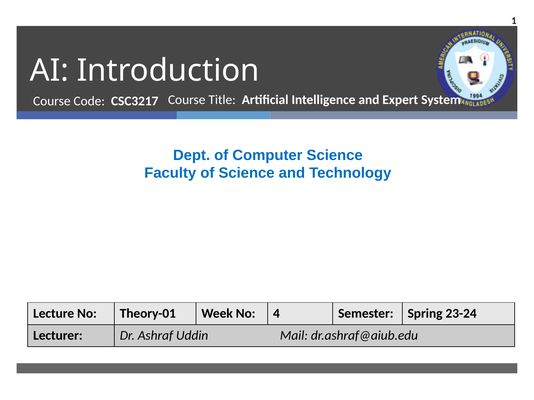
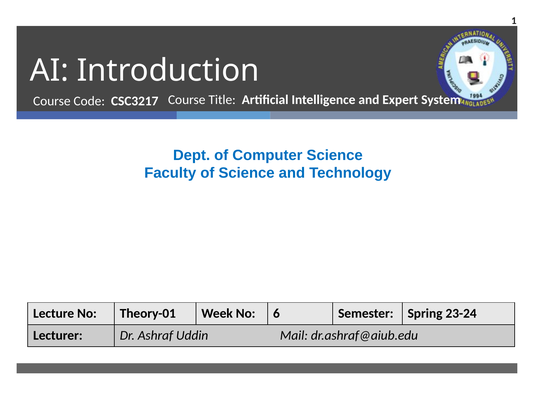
4: 4 -> 6
